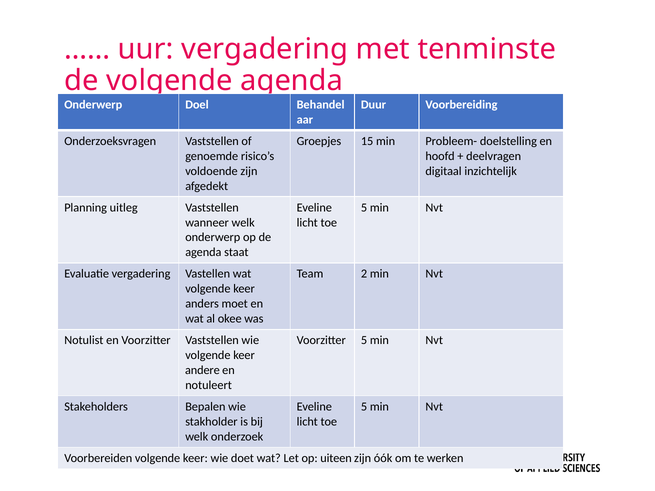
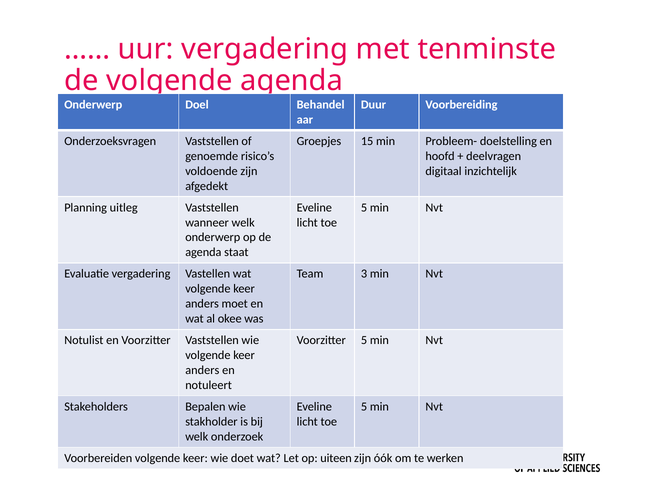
2: 2 -> 3
andere at (202, 370): andere -> anders
